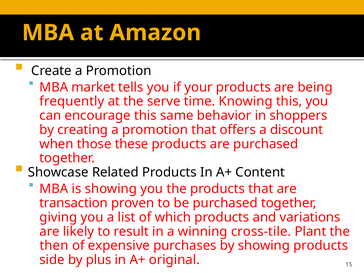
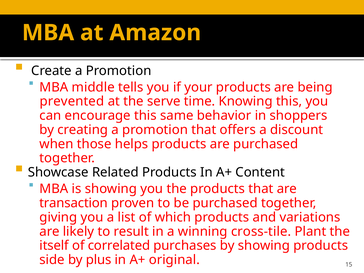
market: market -> middle
frequently: frequently -> prevented
these: these -> helps
then: then -> itself
expensive: expensive -> correlated
